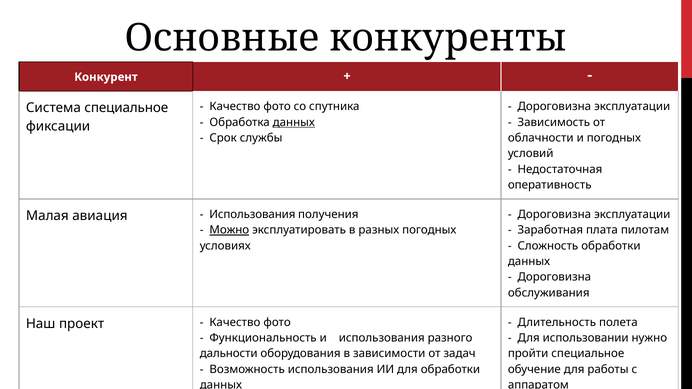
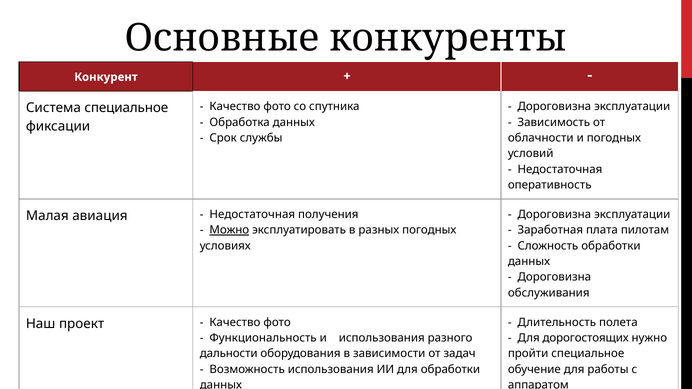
данных at (294, 122) underline: present -> none
Использования at (252, 215): Использования -> Недостаточная
использовании: использовании -> дорогостоящих
